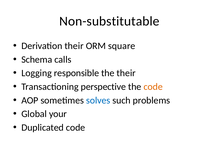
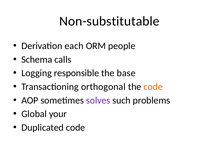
Derivation their: their -> each
square: square -> people
the their: their -> base
perspective: perspective -> orthogonal
solves colour: blue -> purple
